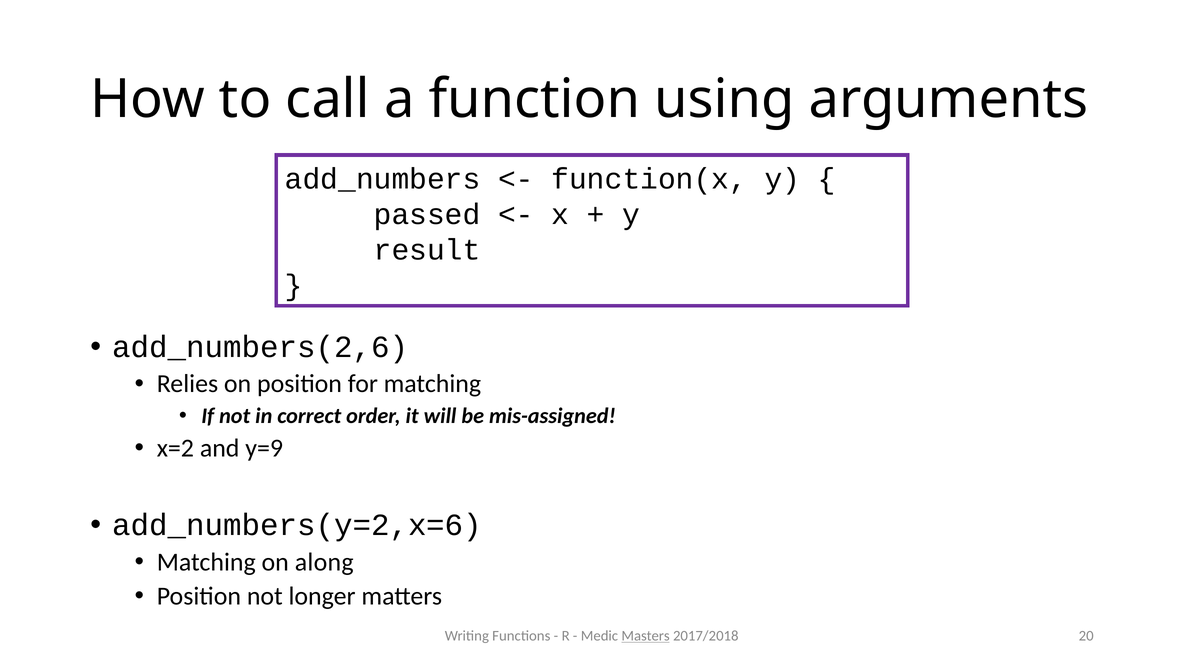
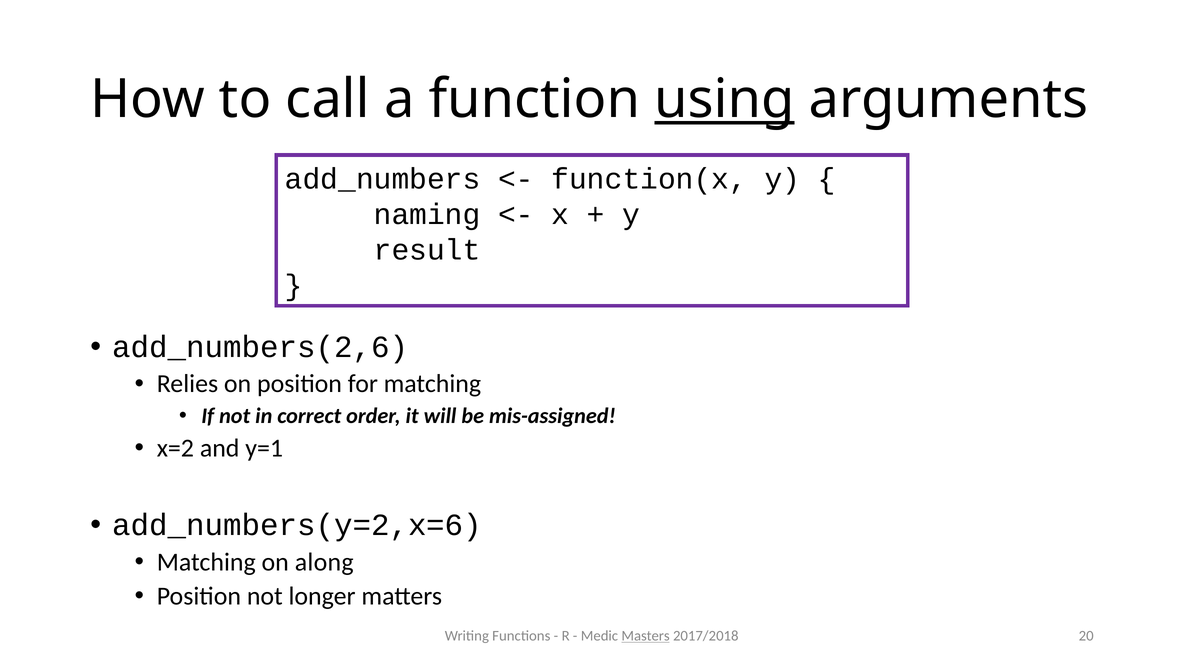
using underline: none -> present
passed: passed -> naming
y=9: y=9 -> y=1
